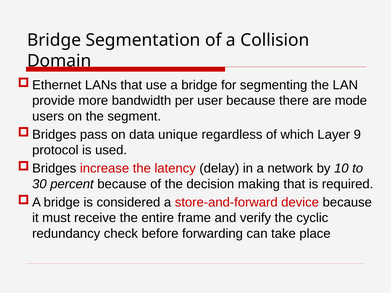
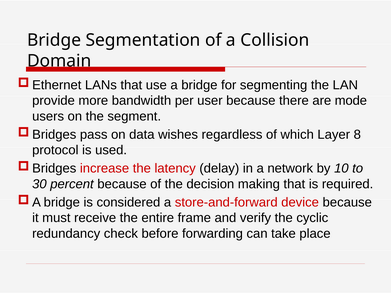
unique: unique -> wishes
9: 9 -> 8
